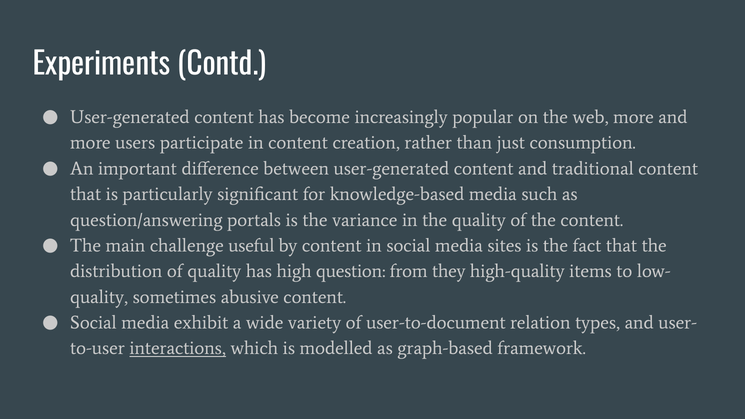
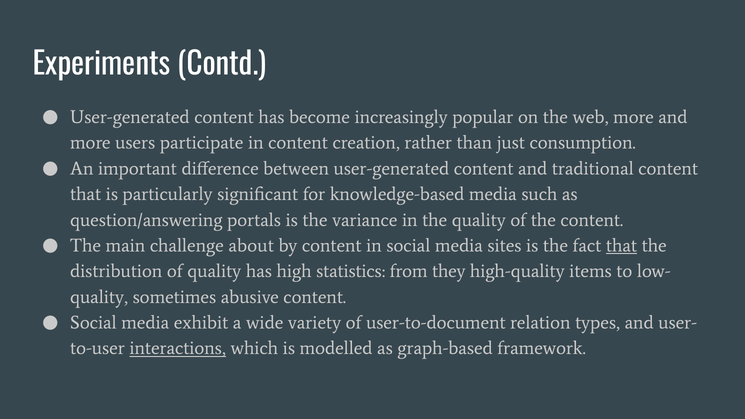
useful: useful -> about
that at (622, 246) underline: none -> present
question: question -> statistics
